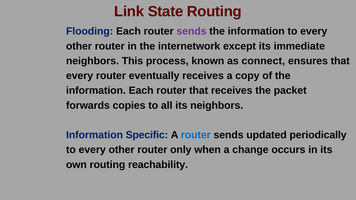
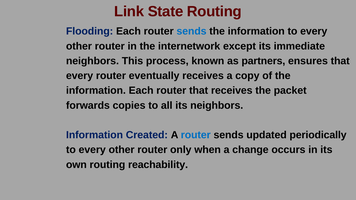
sends at (191, 31) colour: purple -> blue
connect: connect -> partners
Specific: Specific -> Created
